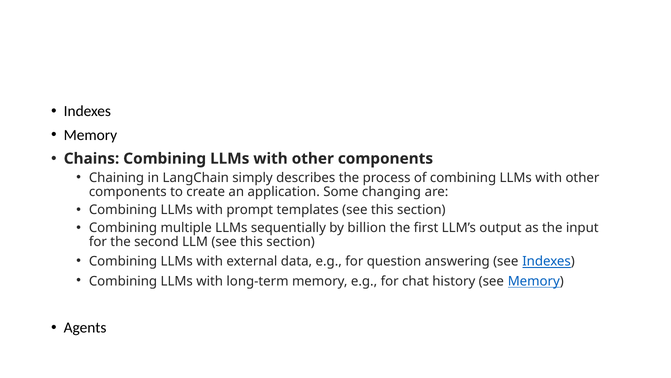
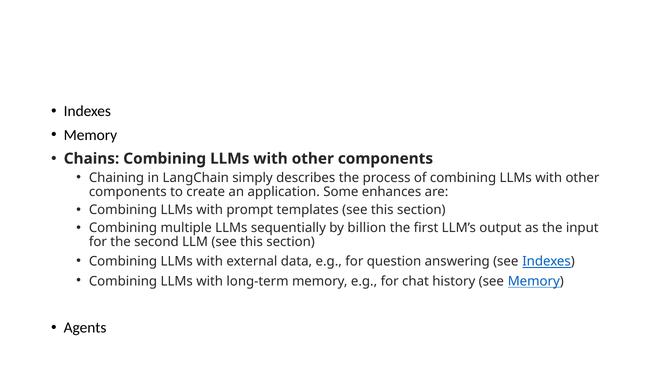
changing: changing -> enhances
